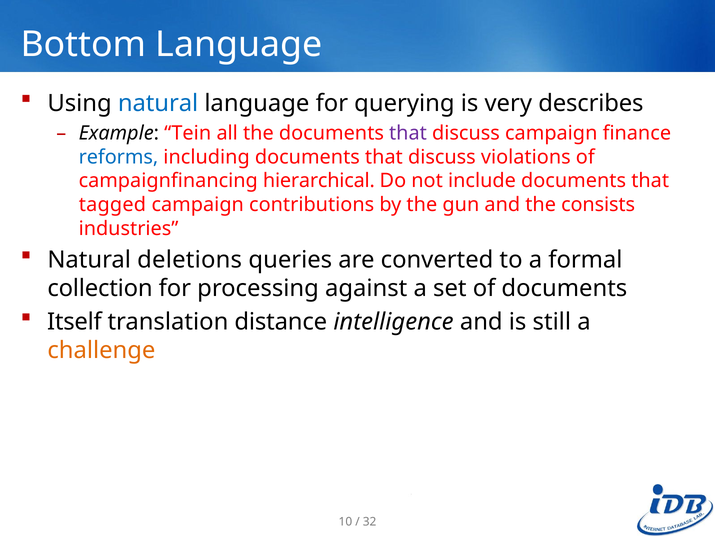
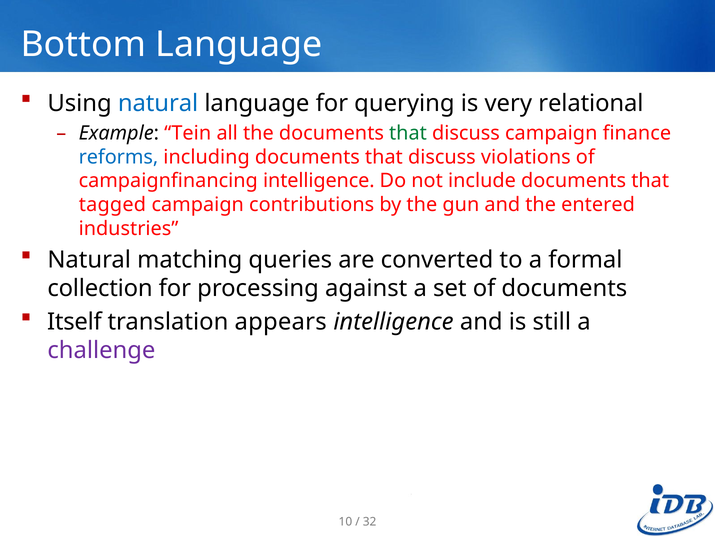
describes: describes -> relational
that at (408, 133) colour: purple -> green
campaignfinancing hierarchical: hierarchical -> intelligence
consists: consists -> entered
deletions: deletions -> matching
distance: distance -> appears
challenge colour: orange -> purple
